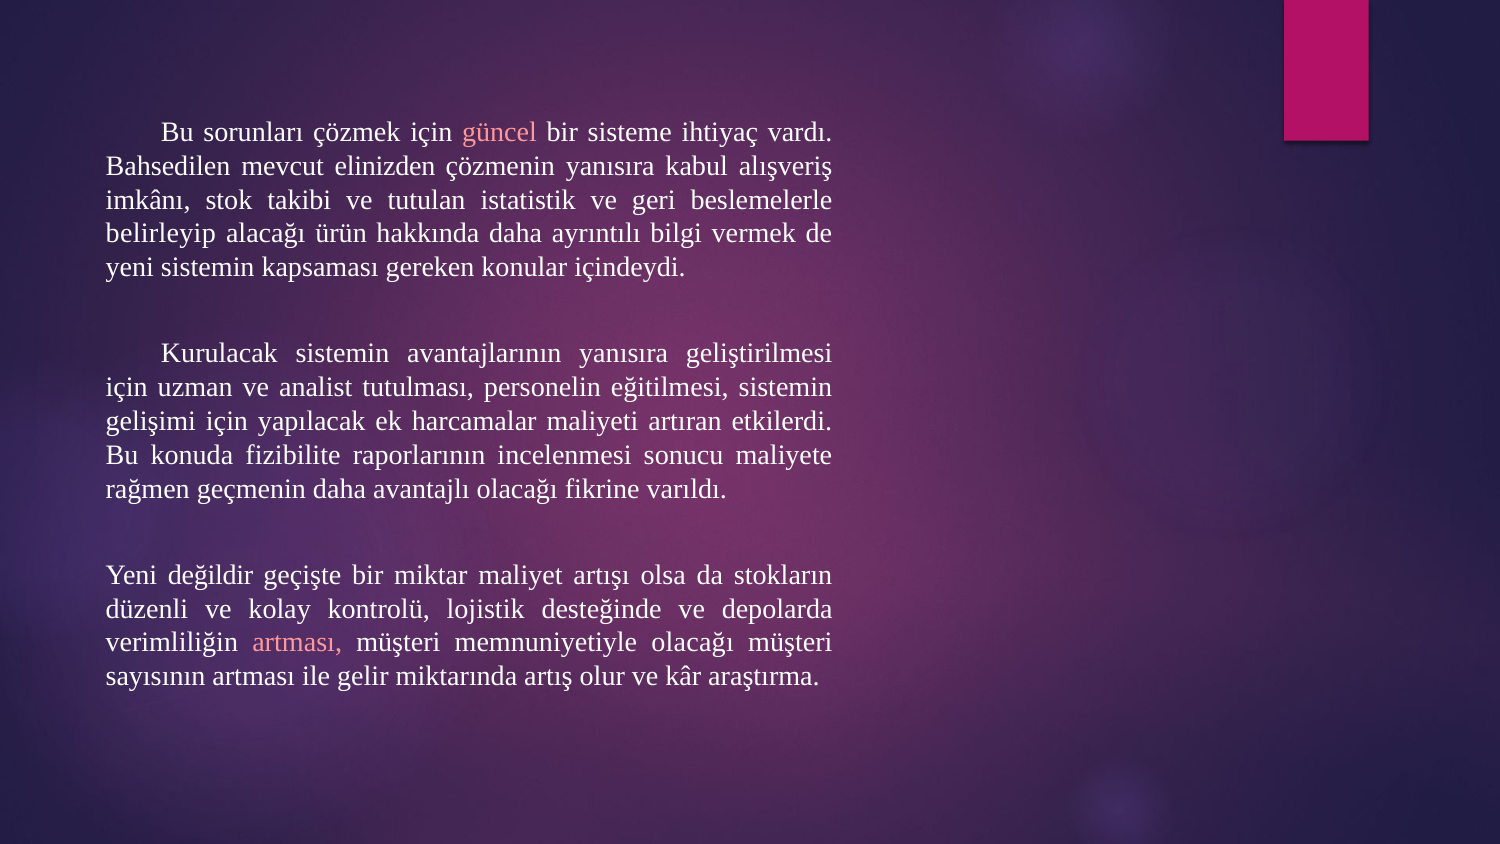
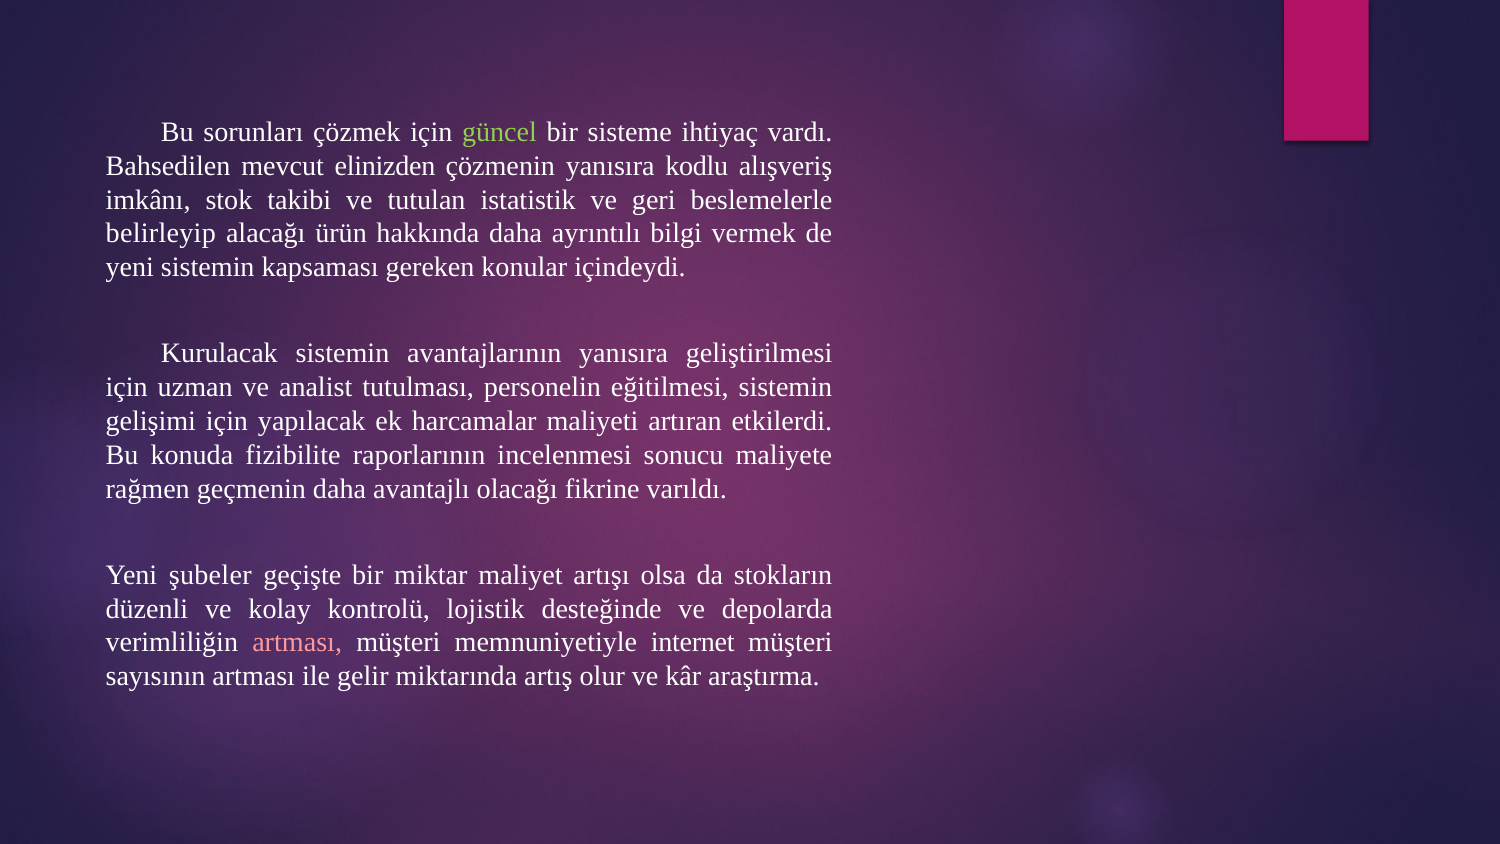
güncel colour: pink -> light green
kabul: kabul -> kodlu
değildir: değildir -> şubeler
memnuniyetiyle olacağı: olacağı -> internet
